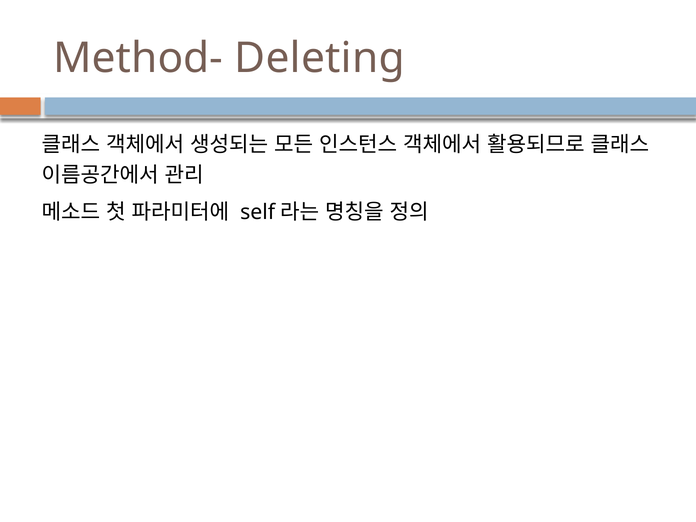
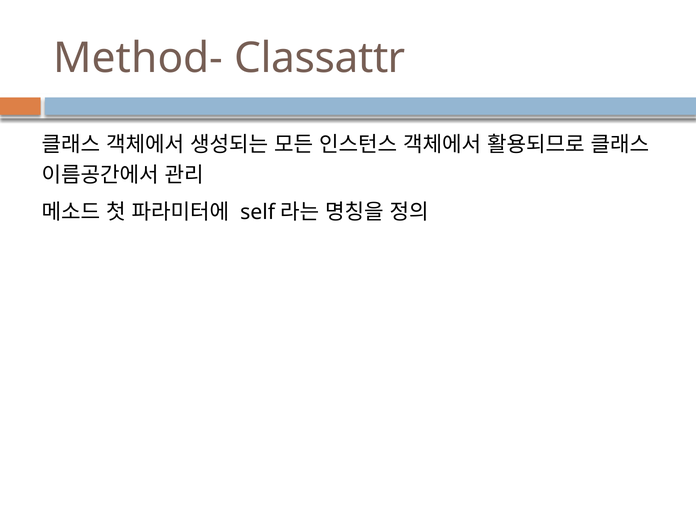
Deleting: Deleting -> Classattr
